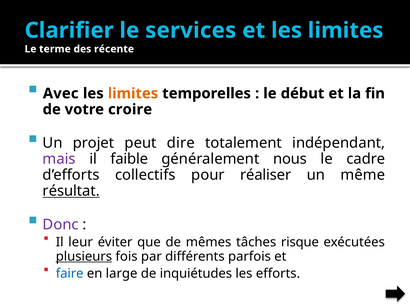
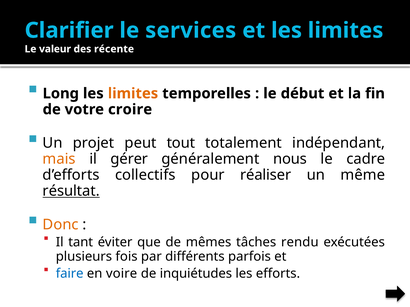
terme: terme -> valeur
Avec: Avec -> Long
dire: dire -> tout
mais colour: purple -> orange
faible: faible -> gérer
Donc colour: purple -> orange
leur: leur -> tant
risque: risque -> rendu
plusieurs underline: present -> none
large: large -> voire
